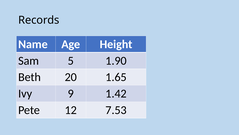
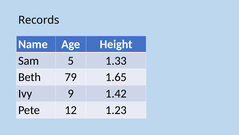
1.90: 1.90 -> 1.33
20: 20 -> 79
7.53: 7.53 -> 1.23
